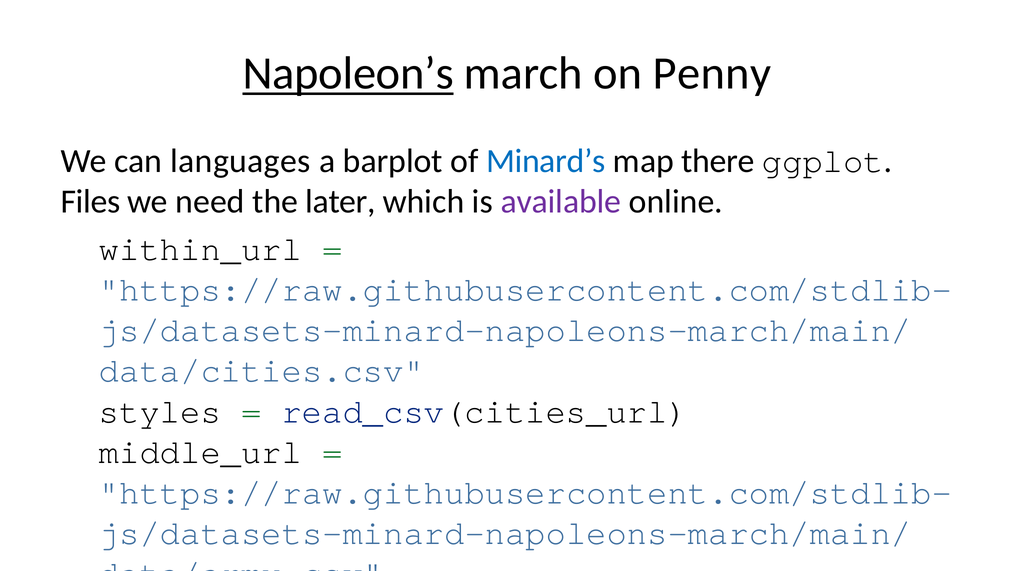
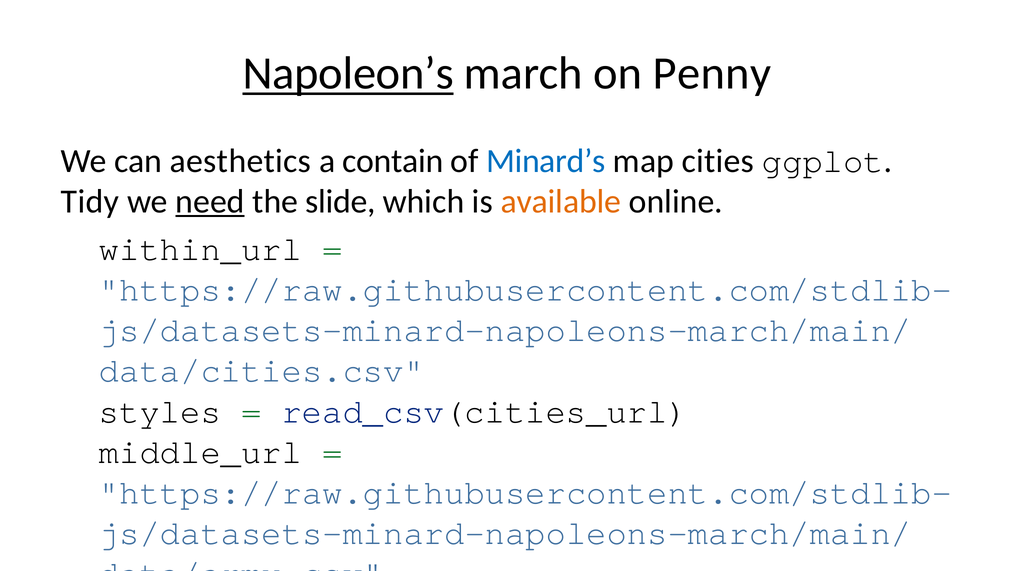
languages: languages -> aesthetics
barplot: barplot -> contain
there: there -> cities
Files: Files -> Tidy
need underline: none -> present
later: later -> slide
available colour: purple -> orange
